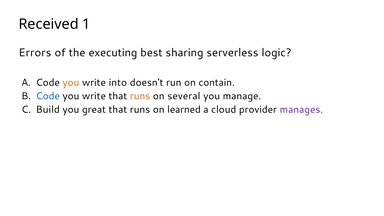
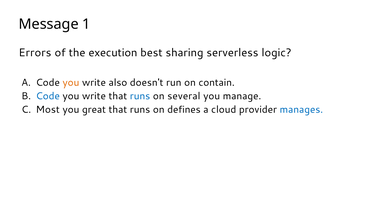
Received: Received -> Message
executing: executing -> execution
into: into -> also
runs at (140, 96) colour: orange -> blue
Build: Build -> Most
learned: learned -> defines
manages colour: purple -> blue
